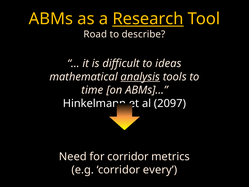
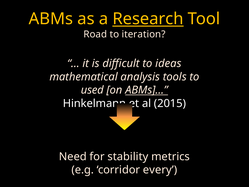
describe: describe -> iteration
analysis underline: present -> none
time: time -> used
ABMs]… underline: none -> present
2097: 2097 -> 2015
for corridor: corridor -> stability
